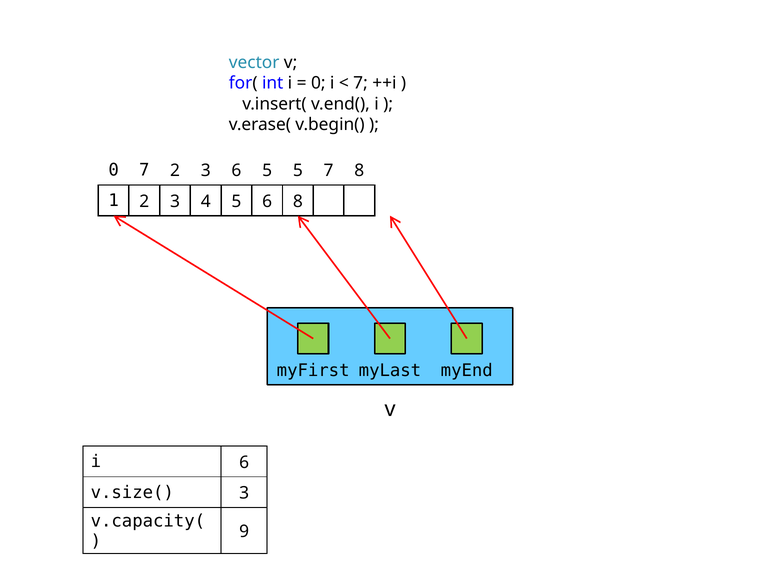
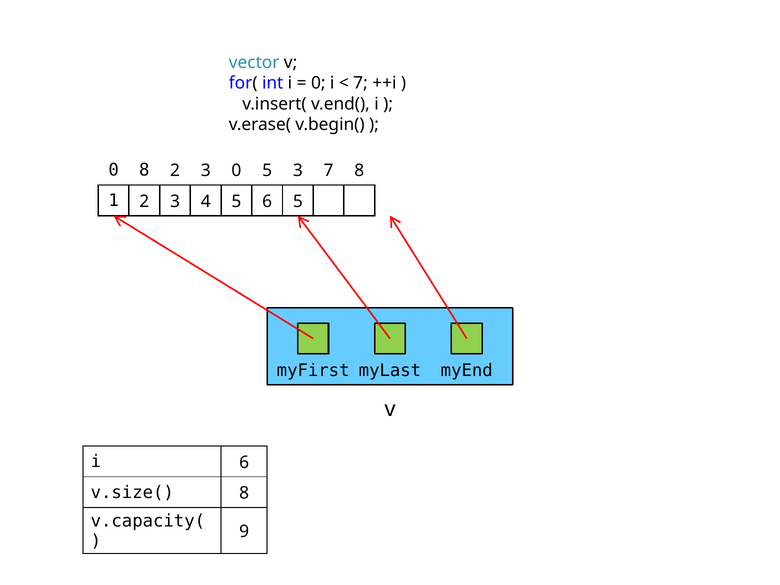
0 7: 7 -> 8
3 6: 6 -> 0
5 5: 5 -> 3
6 8: 8 -> 5
v.size( 3: 3 -> 8
